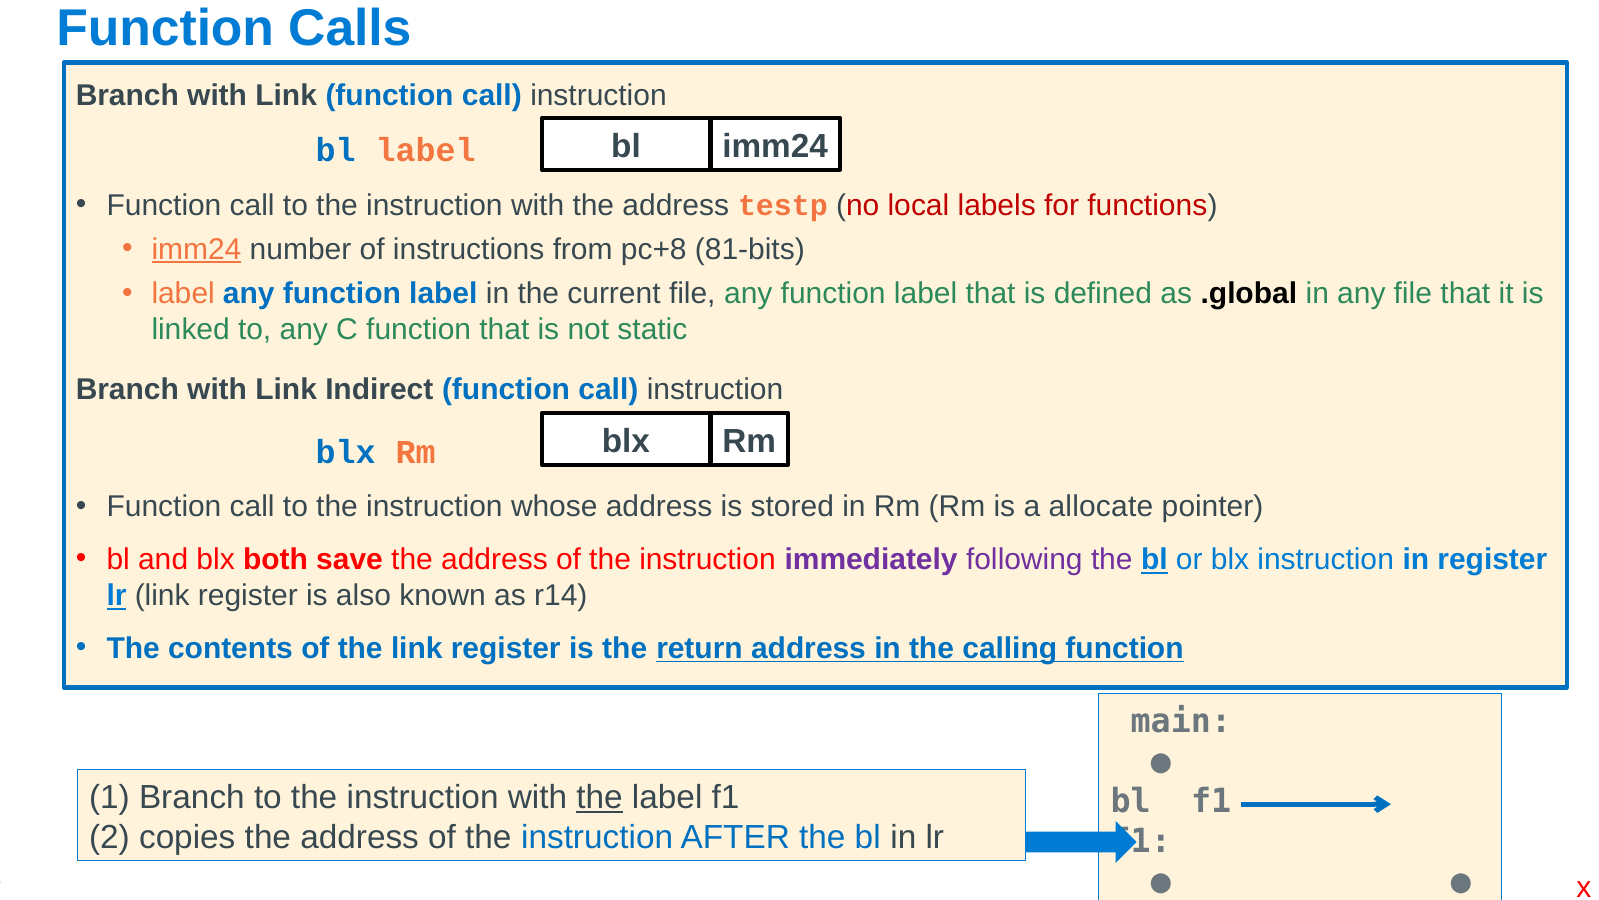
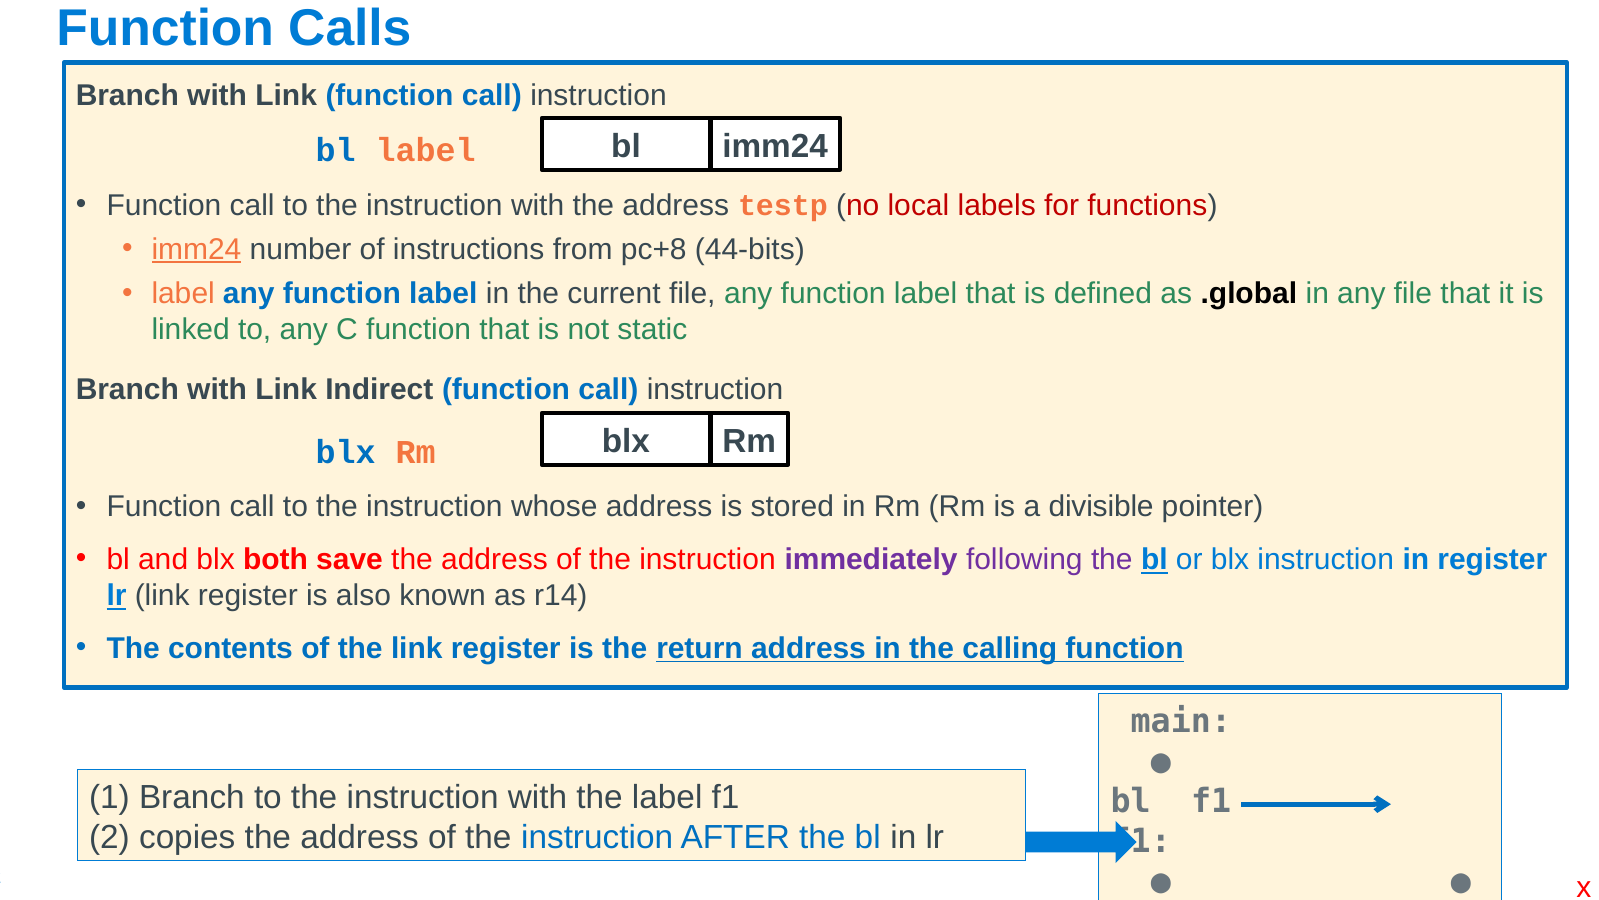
81-bits: 81-bits -> 44-bits
allocate: allocate -> divisible
the at (600, 797) underline: present -> none
